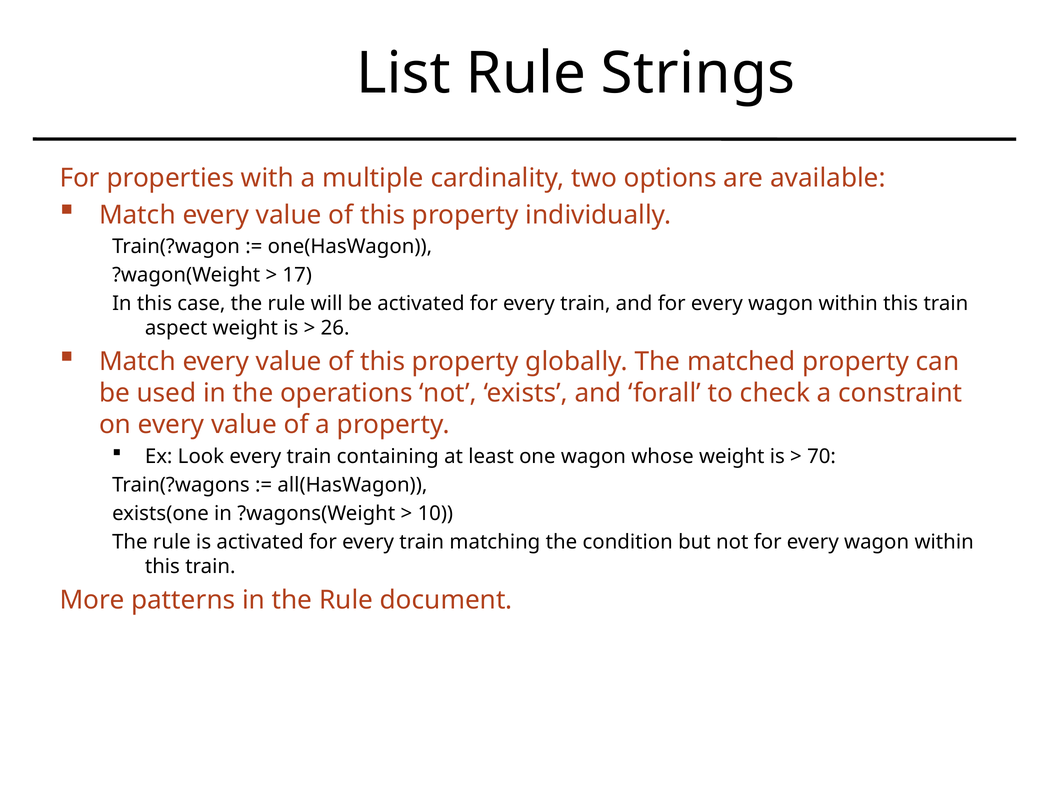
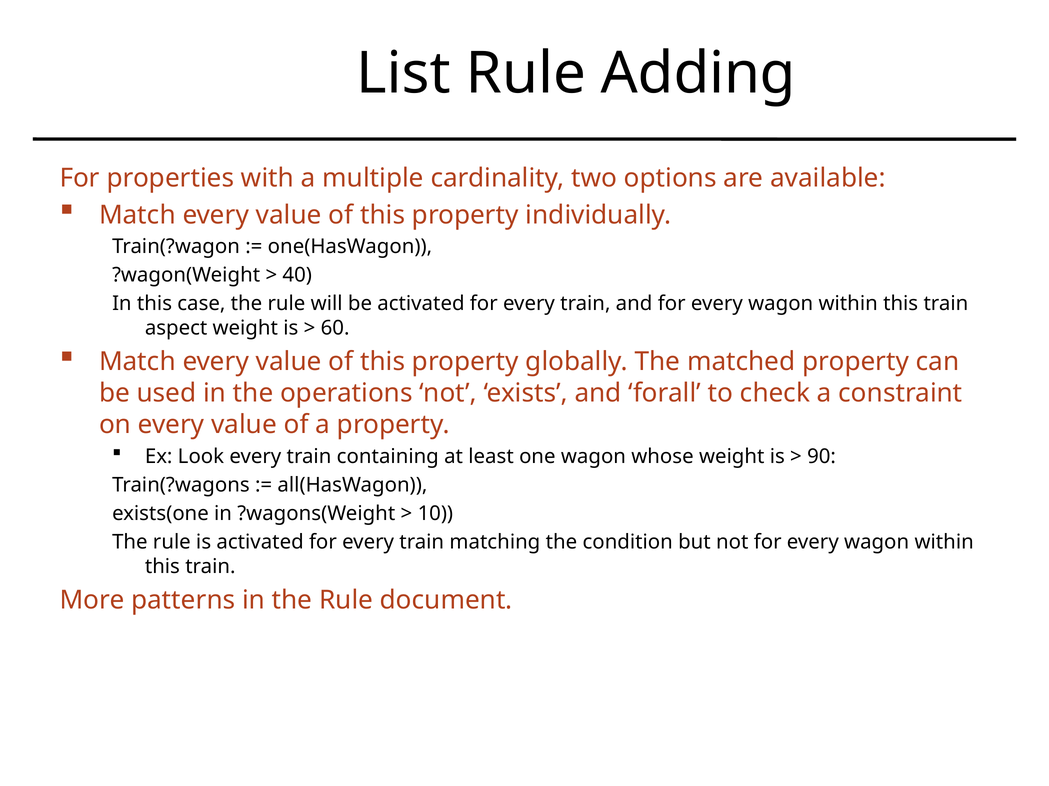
Strings: Strings -> Adding
17: 17 -> 40
26: 26 -> 60
70: 70 -> 90
